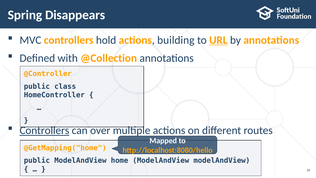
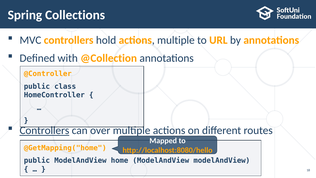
Disappears: Disappears -> Collections
actions building: building -> multiple
URL underline: present -> none
